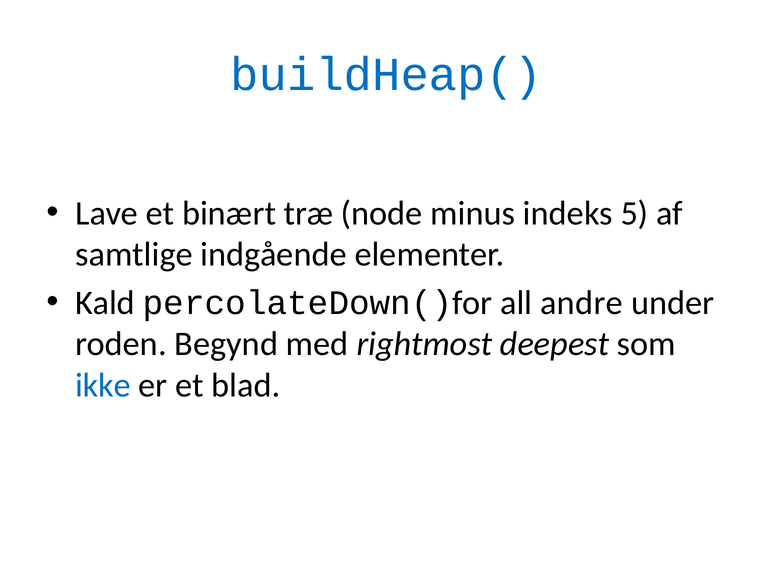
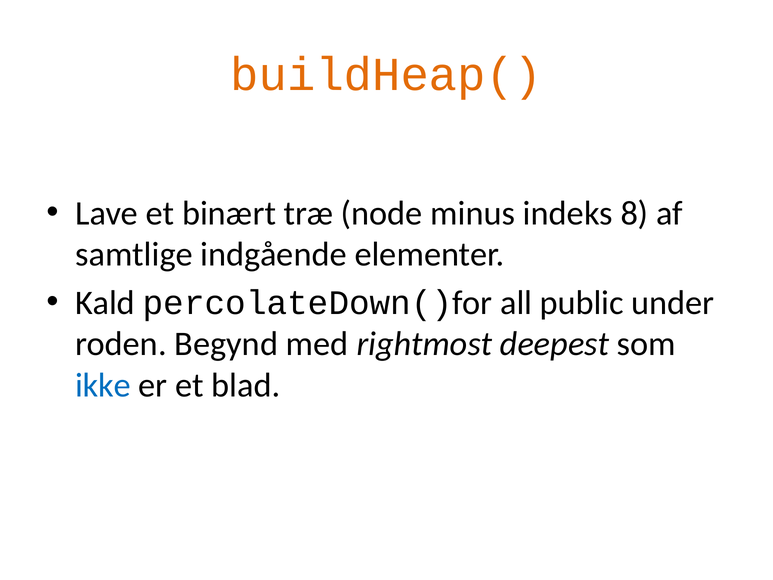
buildHeap( colour: blue -> orange
5: 5 -> 8
andre: andre -> public
